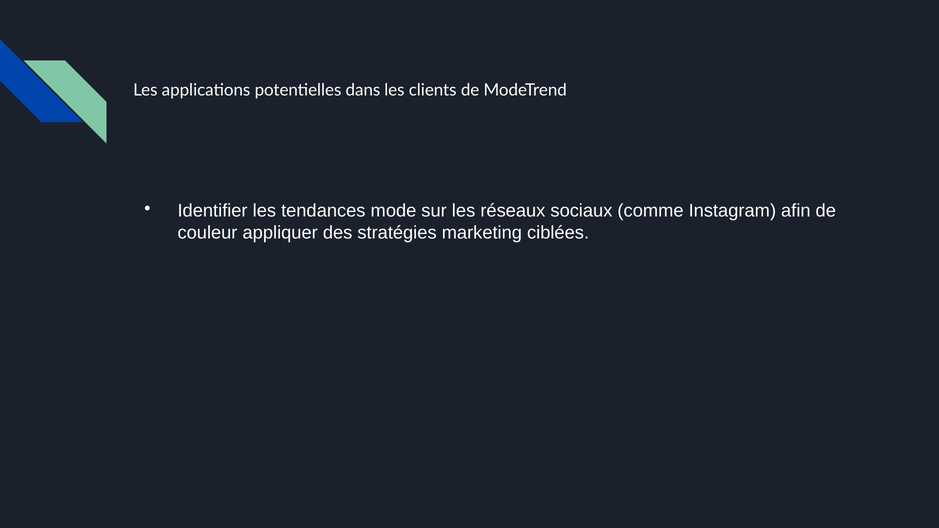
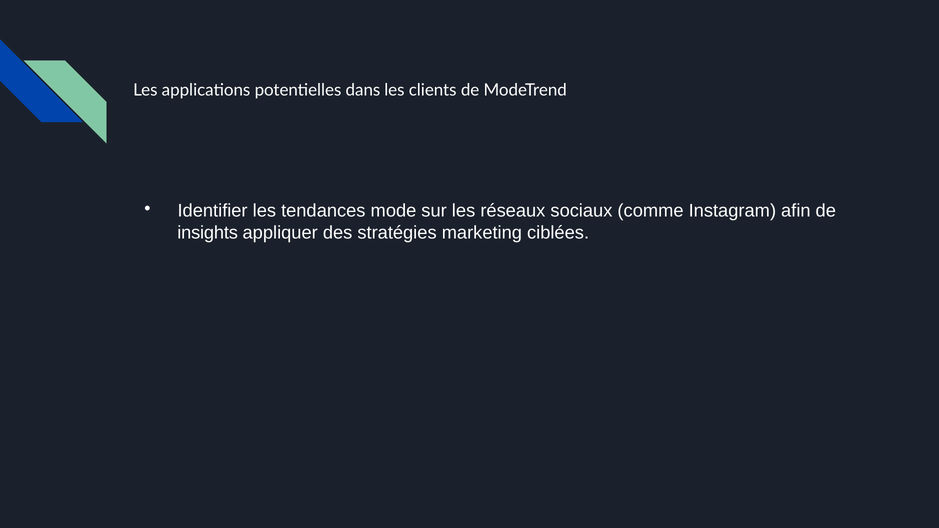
couleur: couleur -> insights
